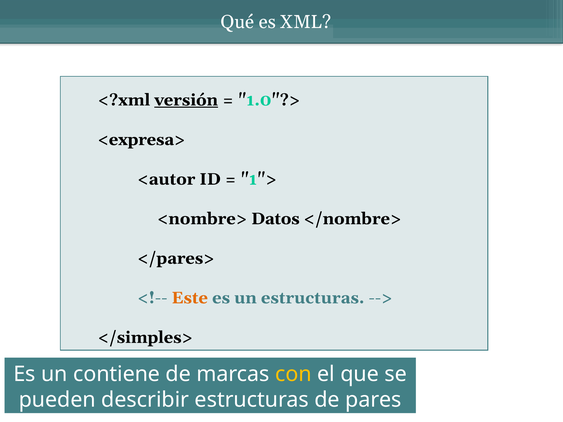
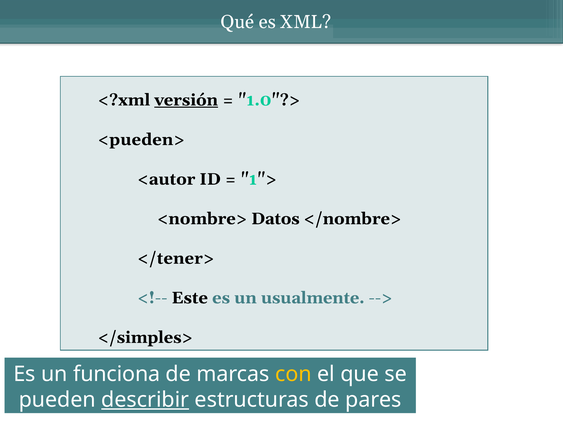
<expresa>: <expresa> -> <pueden>
</pares>: </pares> -> </tener>
Este colour: orange -> black
un estructuras: estructuras -> usualmente
contiene: contiene -> funciona
describir underline: none -> present
